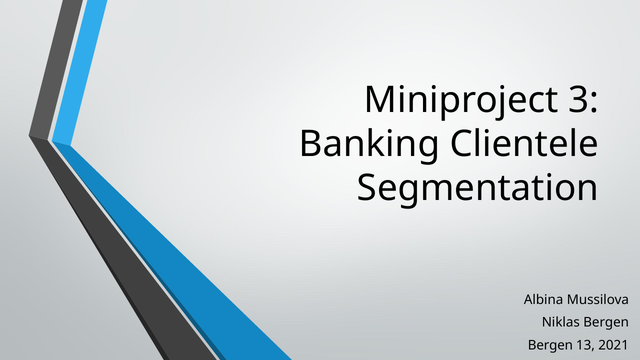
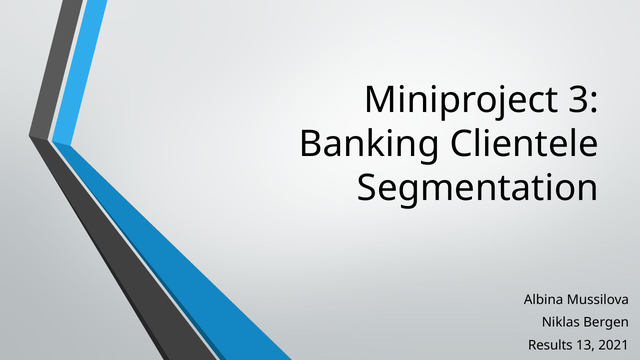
Bergen at (550, 345): Bergen -> Results
